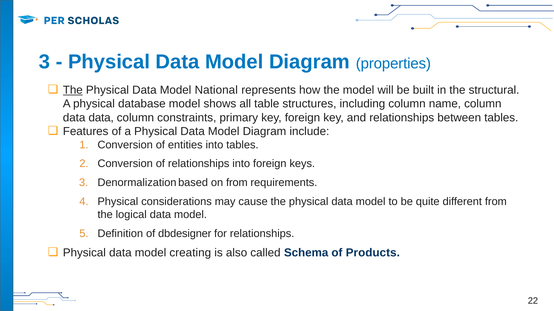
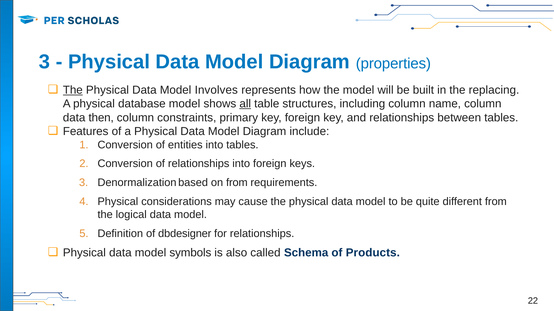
National: National -> Involves
structural: structural -> replacing
all underline: none -> present
data data: data -> then
creating: creating -> symbols
